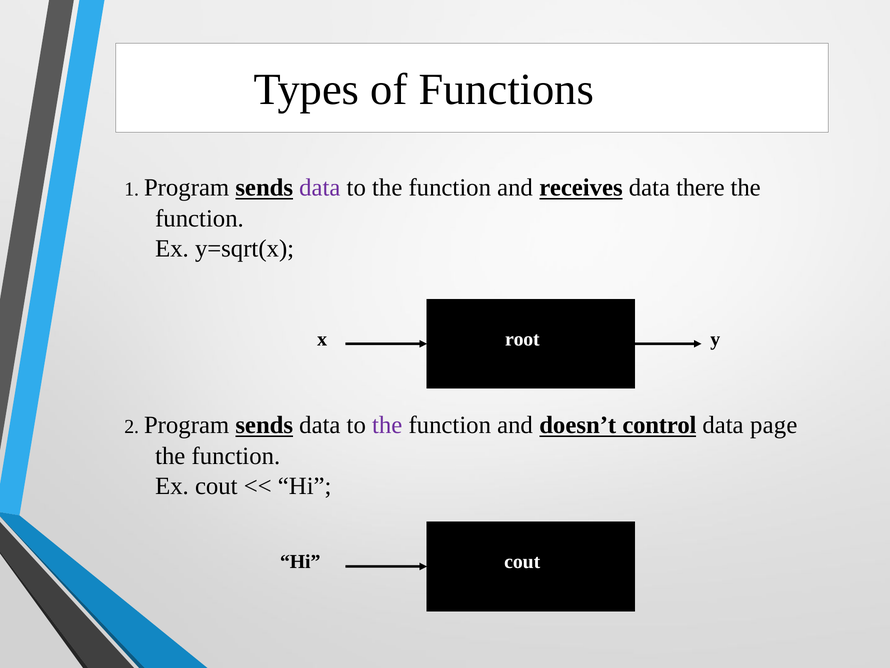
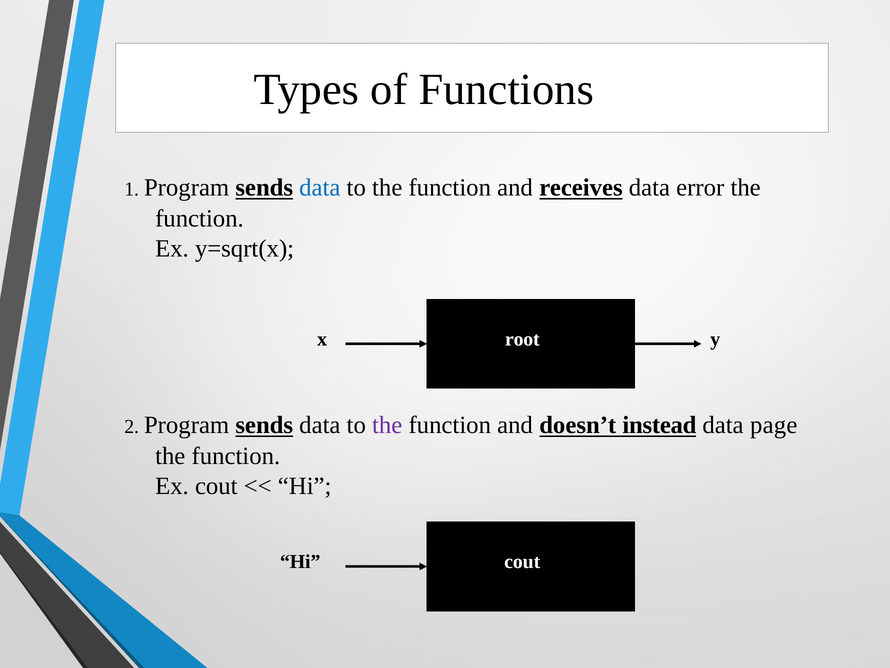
data at (320, 188) colour: purple -> blue
there: there -> error
control: control -> instead
